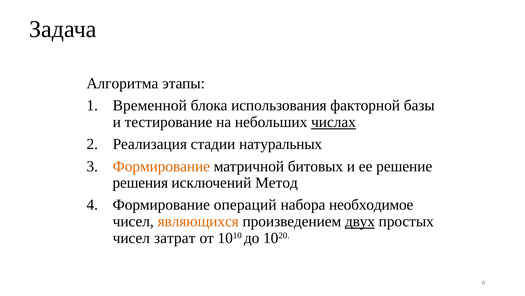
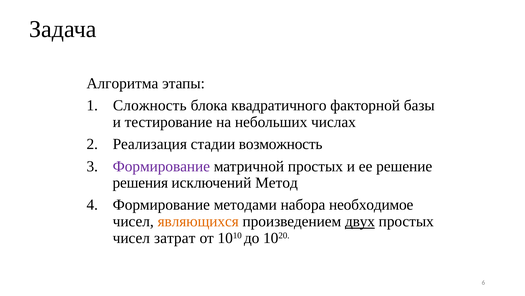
Временной: Временной -> Сложность
использования: использования -> квадратичного
числах underline: present -> none
натуральных: натуральных -> возможность
Формирование at (161, 166) colour: orange -> purple
матричной битовых: битовых -> простых
операций: операций -> методами
